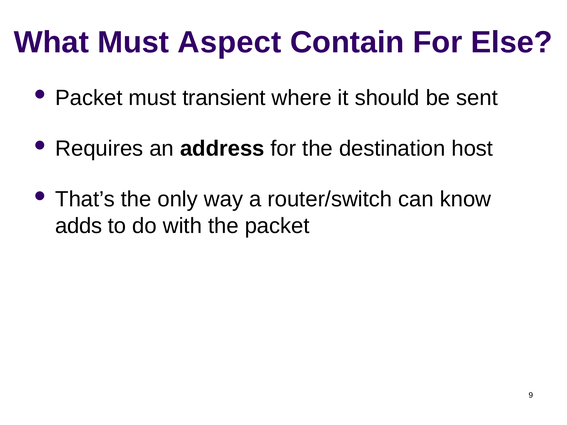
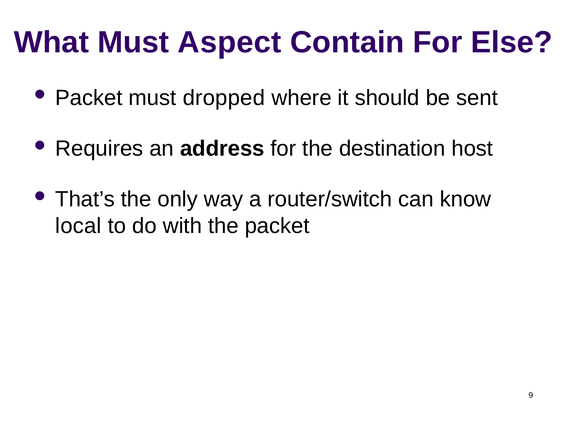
transient: transient -> dropped
adds: adds -> local
